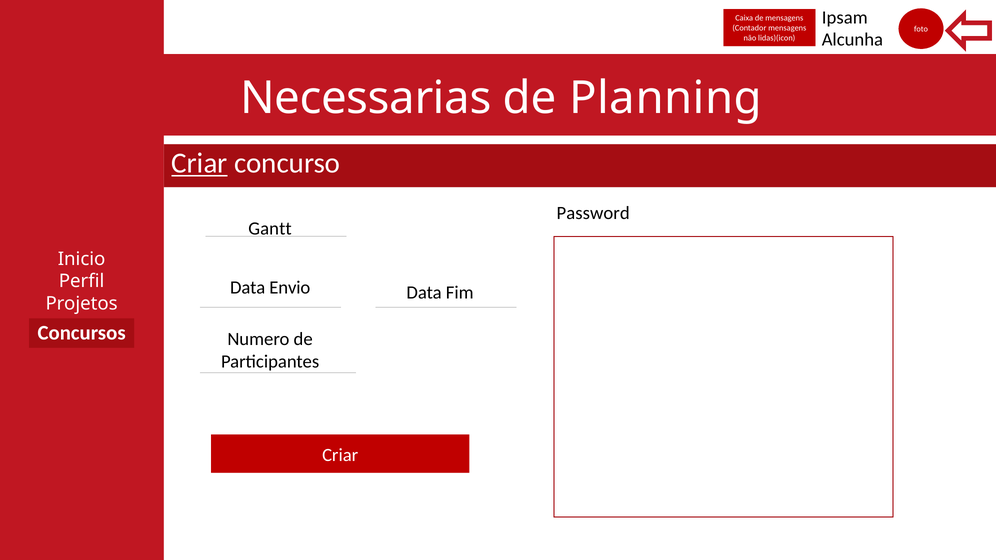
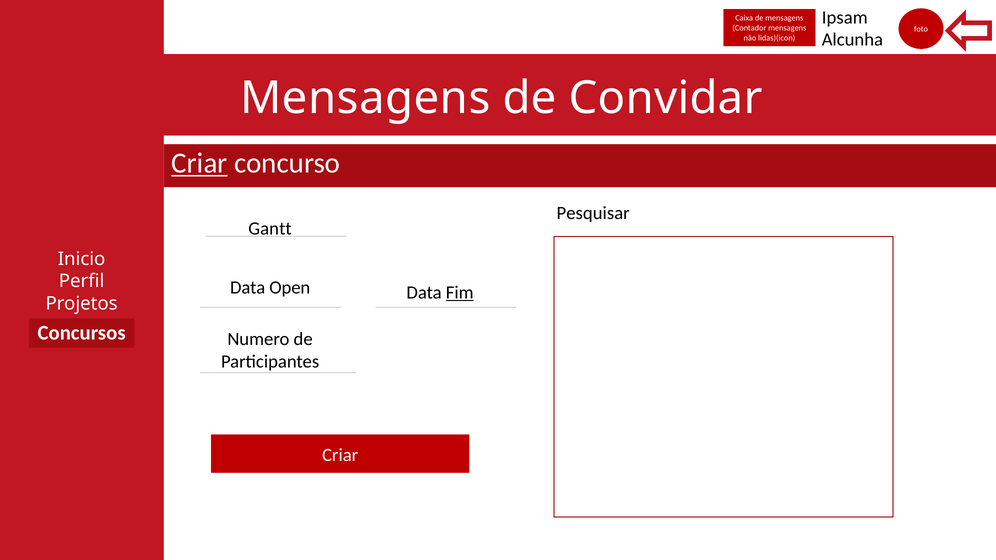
Necessarias at (366, 98): Necessarias -> Mensagens
Planning: Planning -> Convidar
Password: Password -> Pesquisar
Envio: Envio -> Open
Fim underline: none -> present
